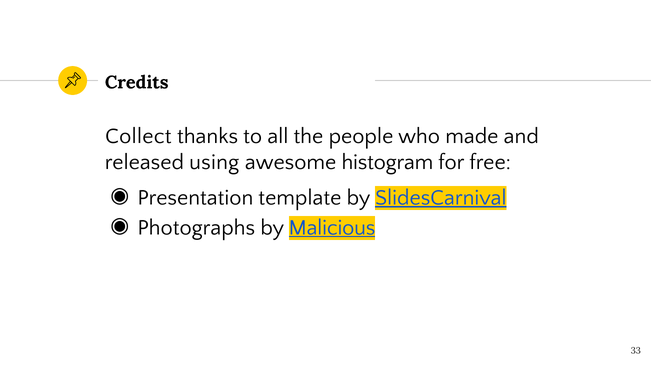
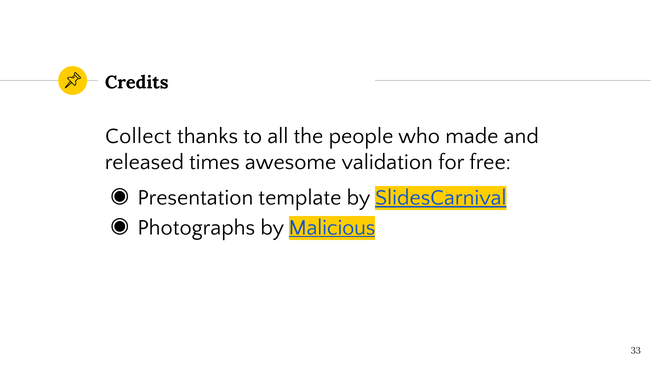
using: using -> times
histogram: histogram -> validation
